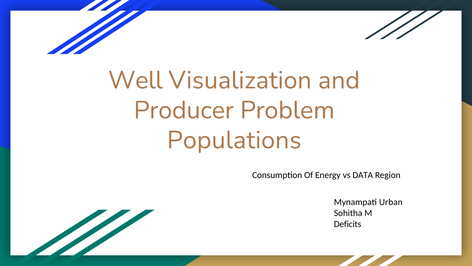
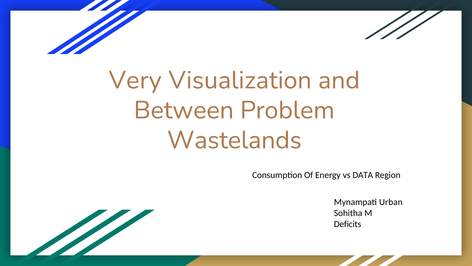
Well: Well -> Very
Producer: Producer -> Between
Populations: Populations -> Wastelands
